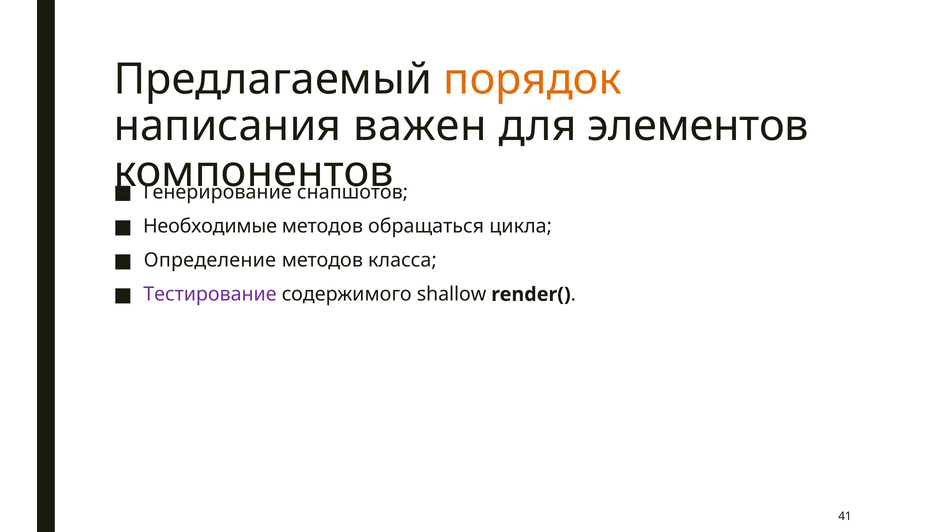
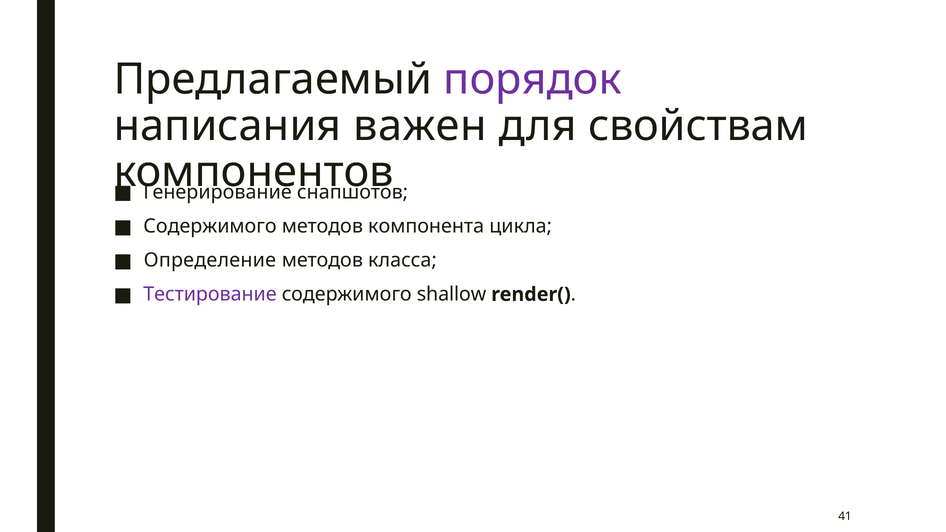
порядок colour: orange -> purple
элементов: элементов -> свойствам
Необходимые at (210, 226): Необходимые -> Содержимого
обращаться: обращаться -> компонента
